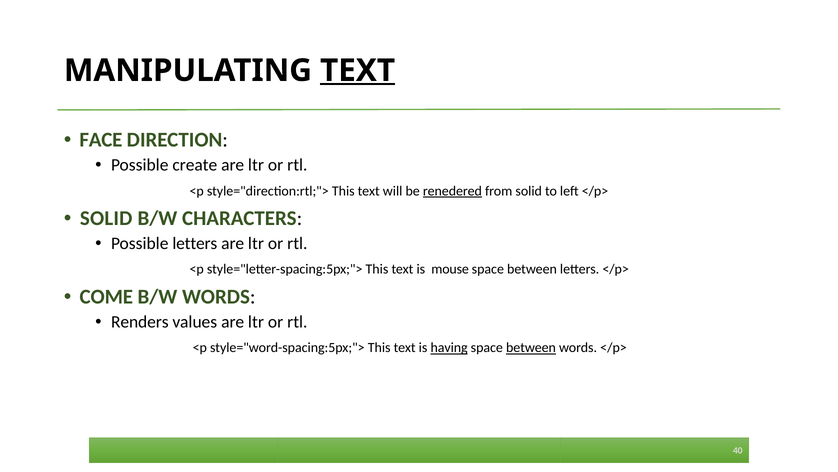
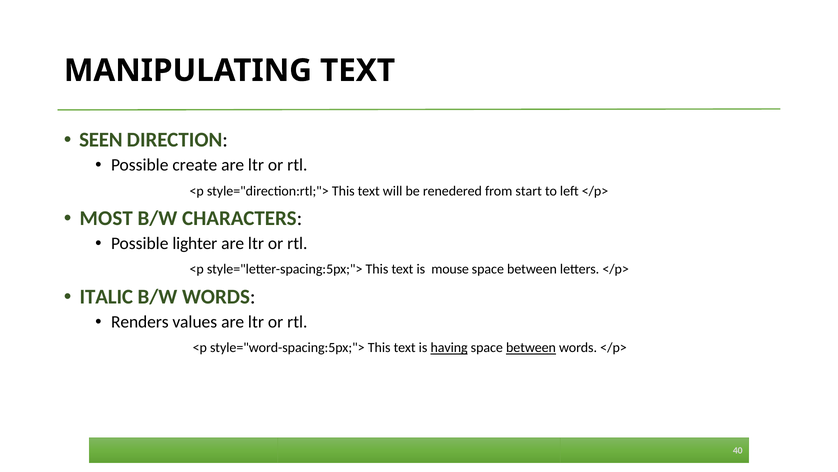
TEXT at (358, 70) underline: present -> none
FACE: FACE -> SEEN
renedered underline: present -> none
from solid: solid -> start
SOLID at (106, 218): SOLID -> MOST
Possible letters: letters -> lighter
COME: COME -> ITALIC
